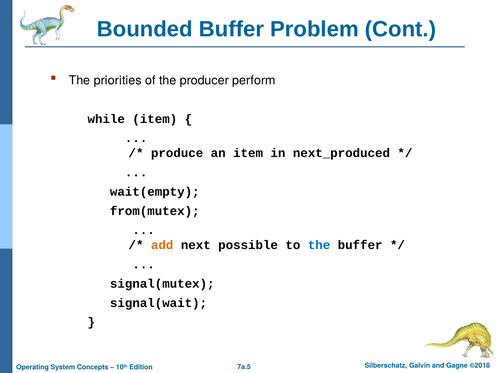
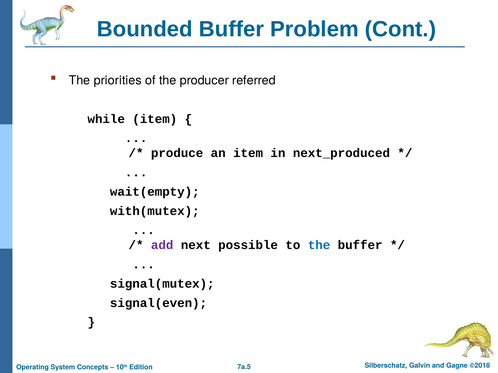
perform: perform -> referred
from(mutex: from(mutex -> with(mutex
add colour: orange -> purple
signal(wait: signal(wait -> signal(even
